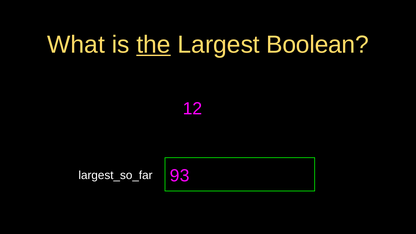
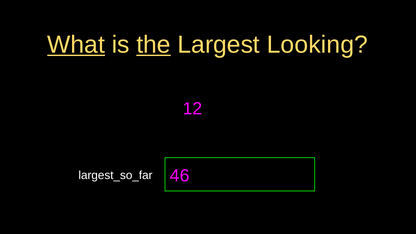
What underline: none -> present
Boolean: Boolean -> Looking
93: 93 -> 46
